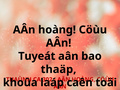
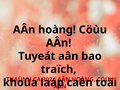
thaäp: thaäp -> traïch
